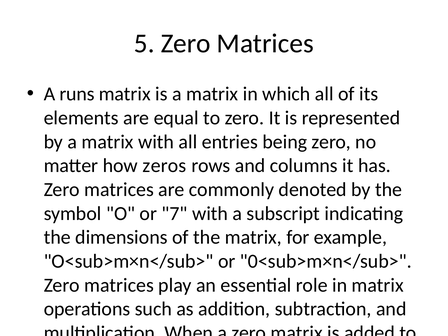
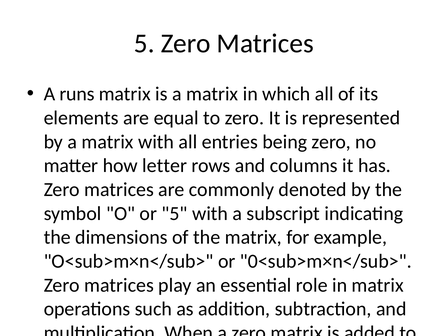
zeros: zeros -> letter
or 7: 7 -> 5
